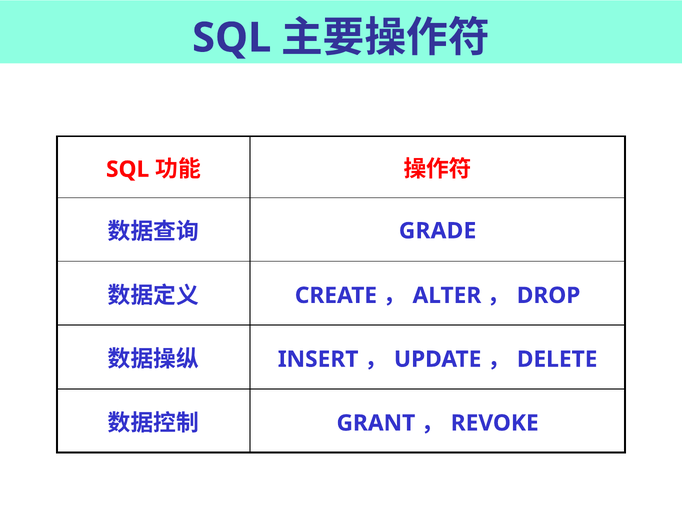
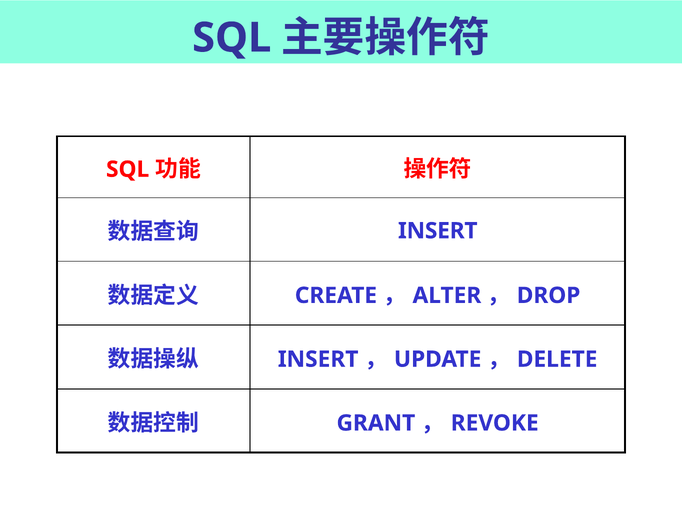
GRADE at (438, 231): GRADE -> INSERT
